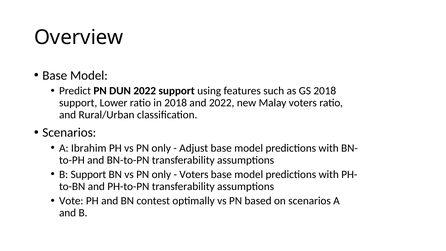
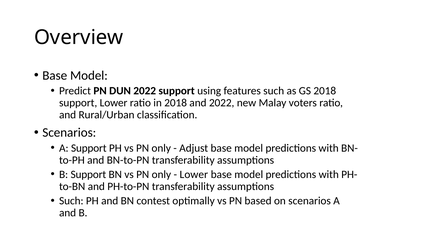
A Ibrahim: Ibrahim -> Support
Voters at (194, 174): Voters -> Lower
Vote at (71, 201): Vote -> Such
